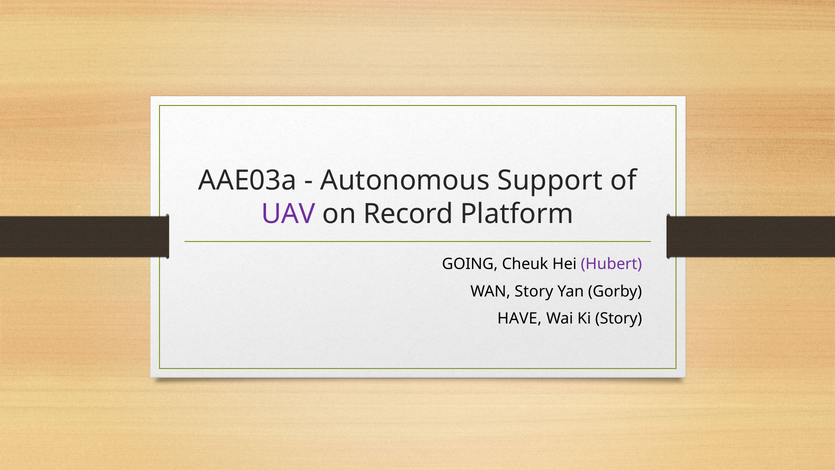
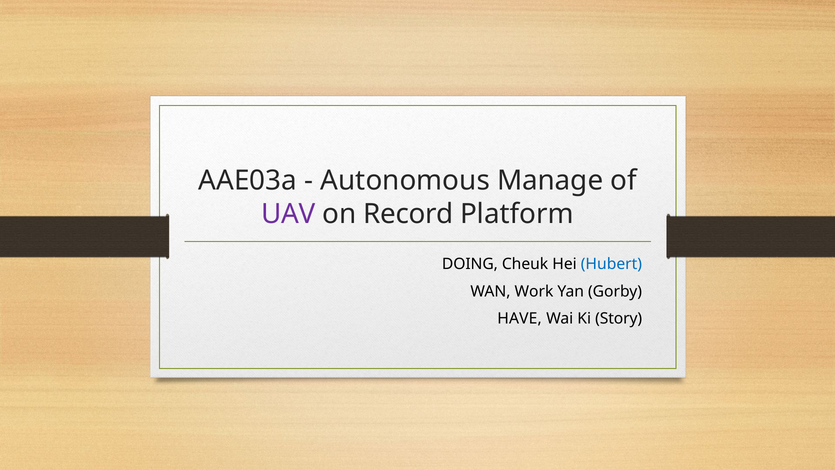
Support: Support -> Manage
GOING: GOING -> DOING
Hubert colour: purple -> blue
WAN Story: Story -> Work
